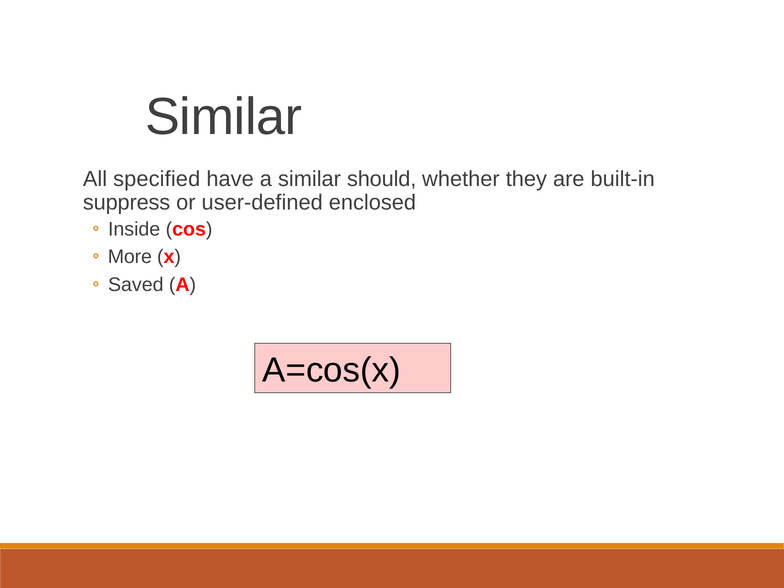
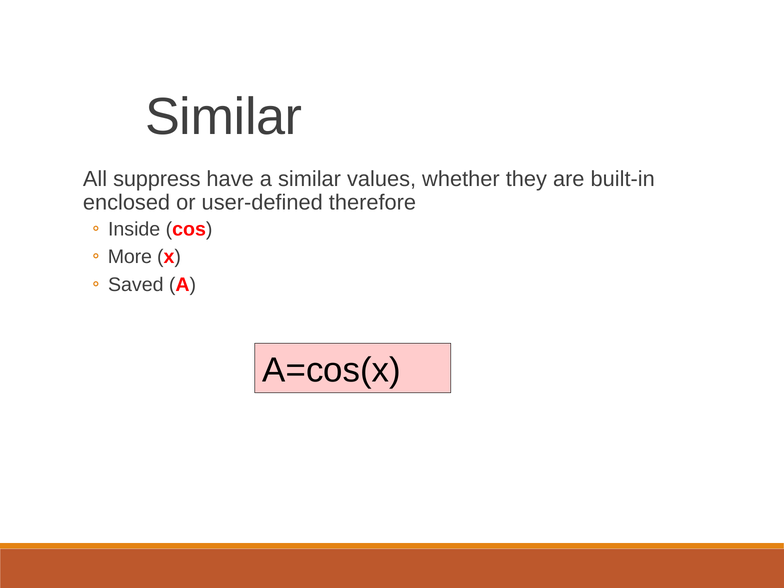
specified: specified -> suppress
should: should -> values
suppress: suppress -> enclosed
enclosed: enclosed -> therefore
